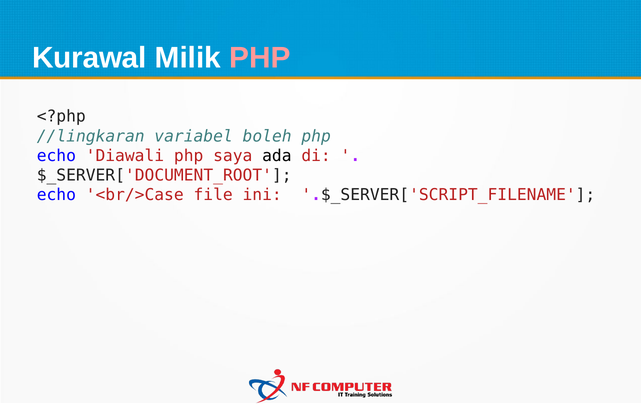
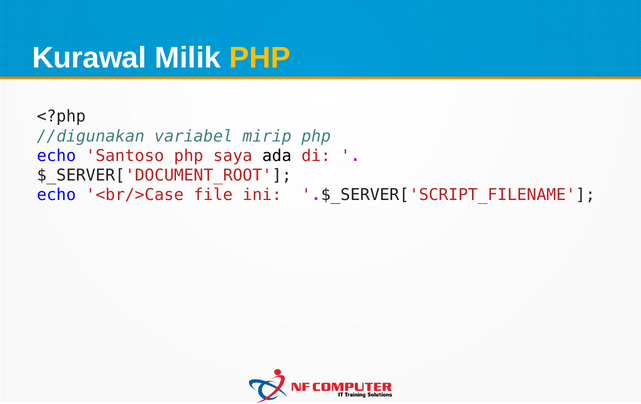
PHP at (260, 58) colour: pink -> yellow
//lingkaran: //lingkaran -> //digunakan
boleh: boleh -> mirip
Diawali: Diawali -> Santoso
